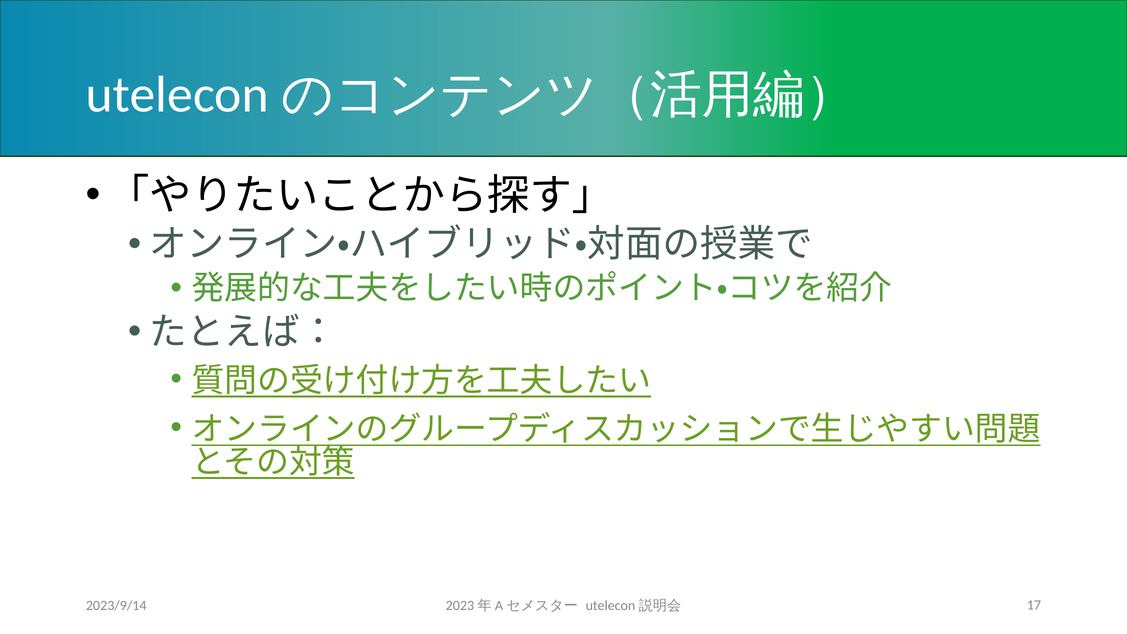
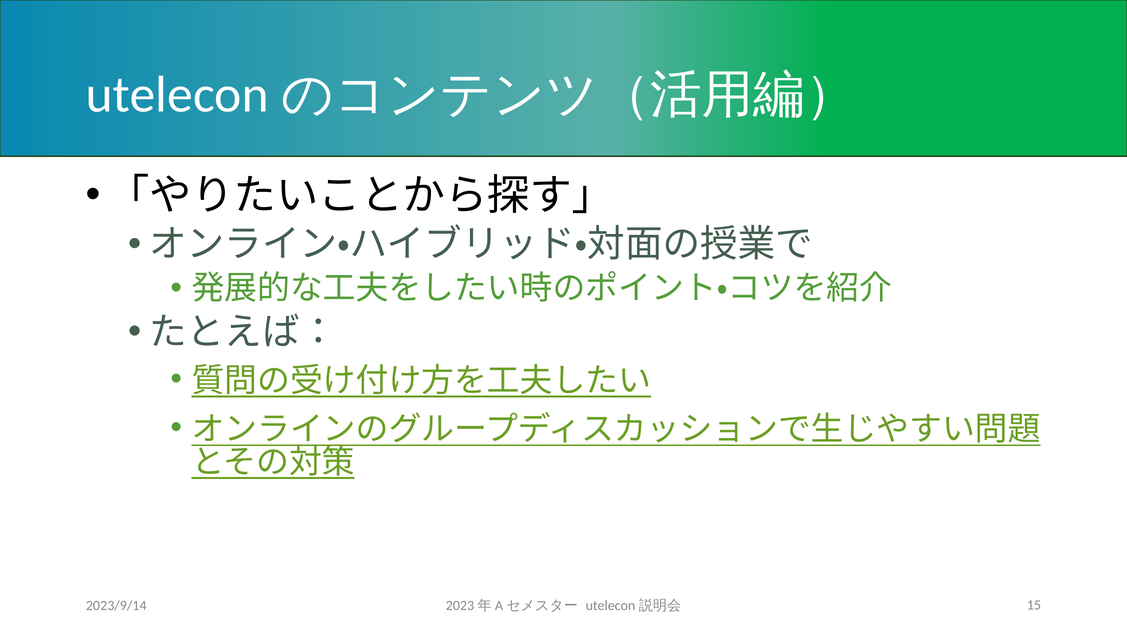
17: 17 -> 15
